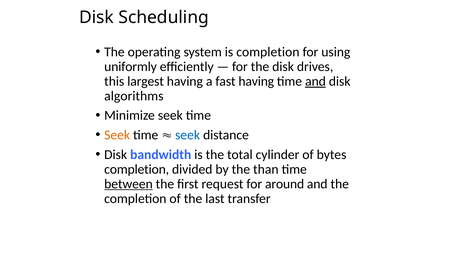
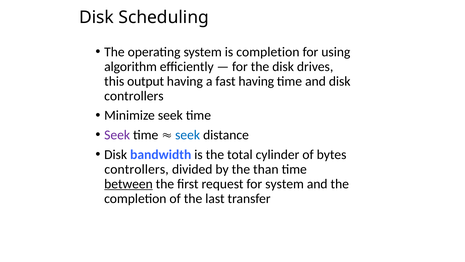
uniformly: uniformly -> algorithm
largest: largest -> output
and at (315, 81) underline: present -> none
algorithms at (134, 96): algorithms -> controllers
Seek at (117, 135) colour: orange -> purple
completion at (137, 169): completion -> controllers
for around: around -> system
